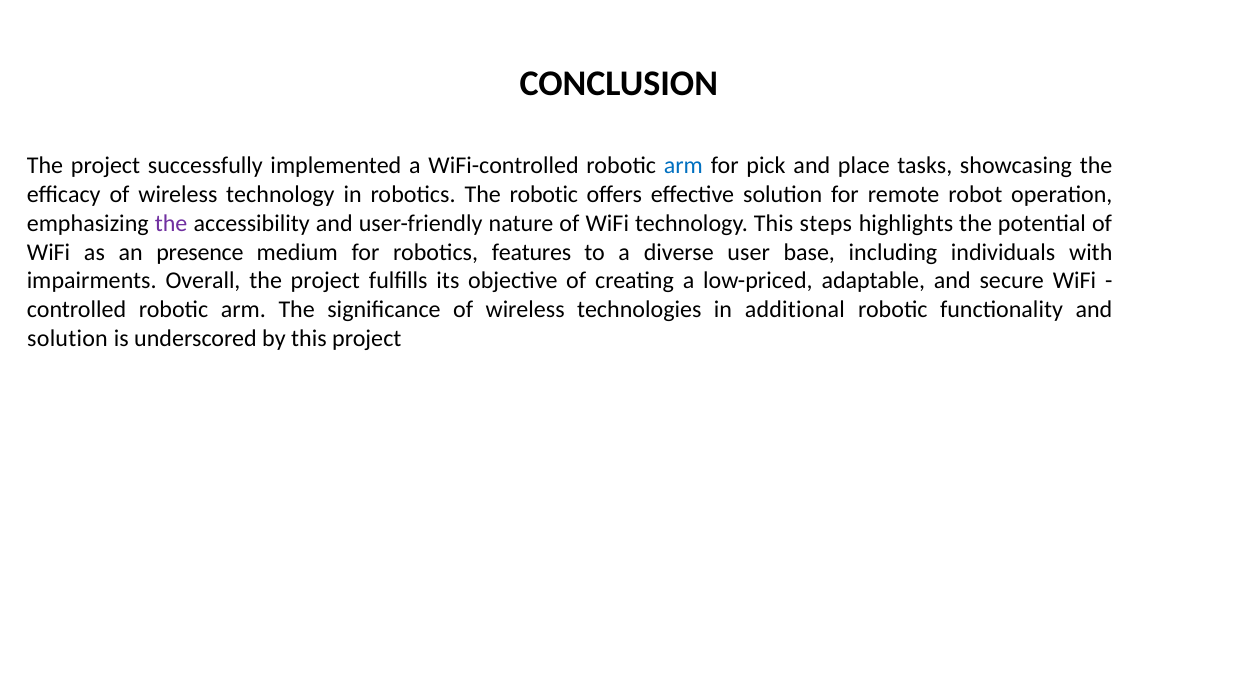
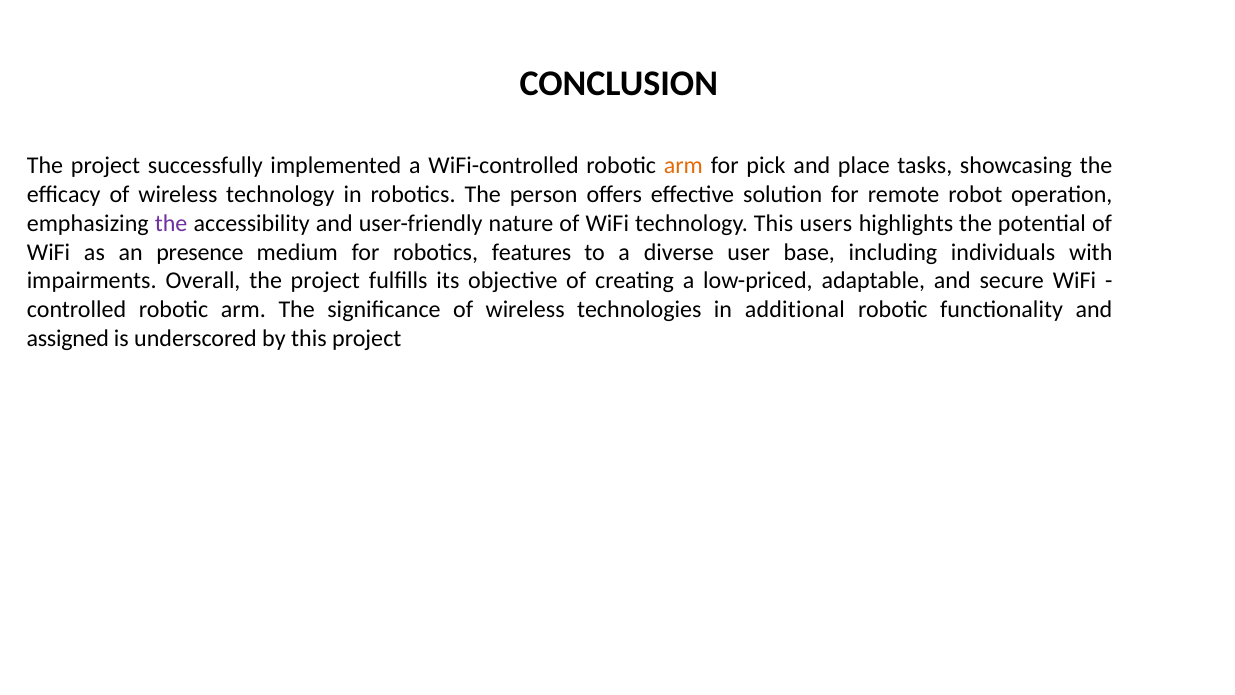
arm at (683, 165) colour: blue -> orange
The robotic: robotic -> person
steps: steps -> users
solution at (68, 339): solution -> assigned
